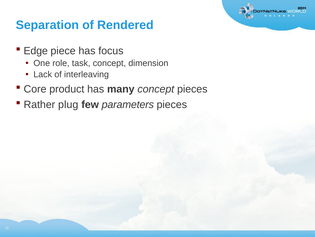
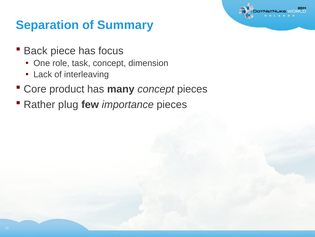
Rendered: Rendered -> Summary
Edge: Edge -> Back
parameters: parameters -> importance
